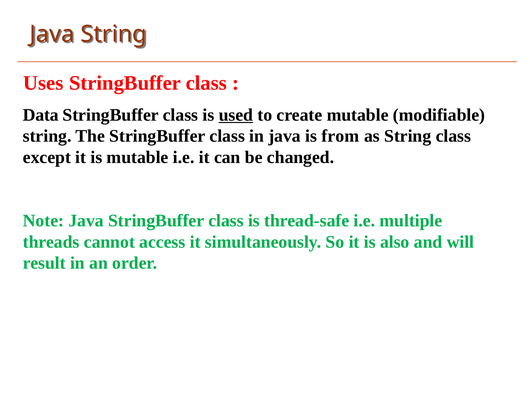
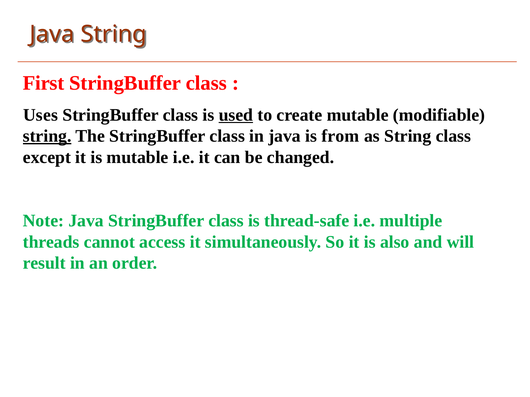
Uses: Uses -> First
Data: Data -> Uses
string at (47, 136) underline: none -> present
